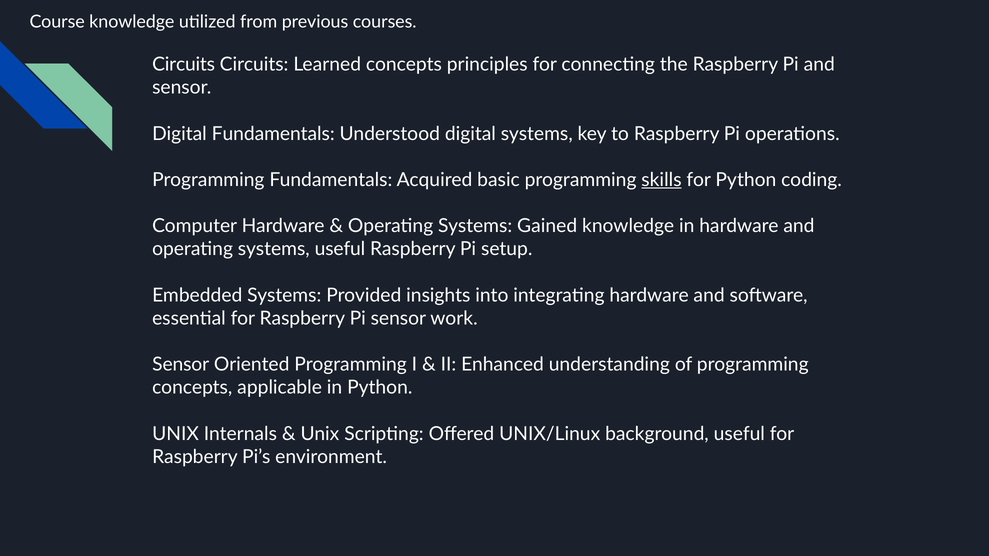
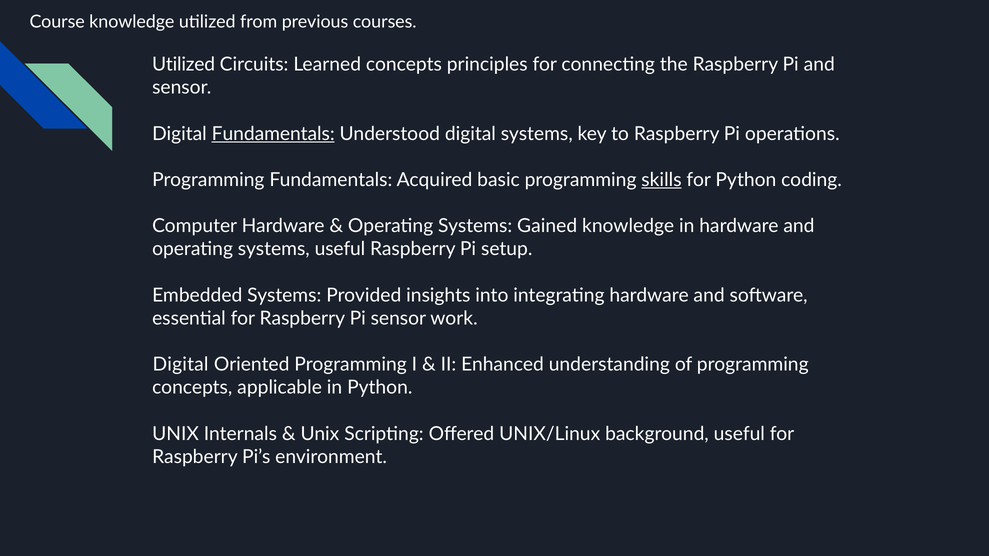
Circuits at (184, 65): Circuits -> Utilized
Fundamentals at (273, 134) underline: none -> present
Sensor at (181, 365): Sensor -> Digital
